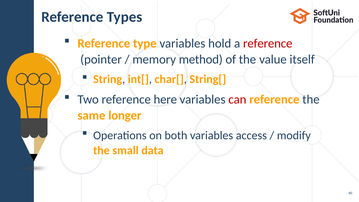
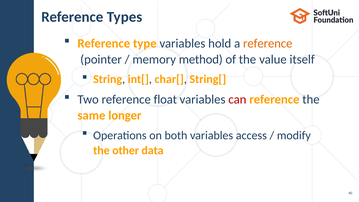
reference at (268, 43) colour: red -> orange
here: here -> float
small: small -> other
